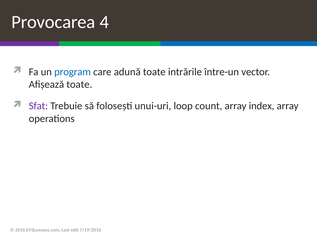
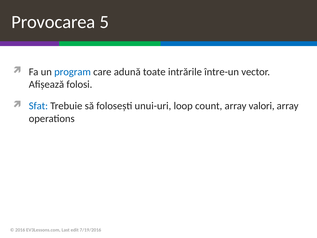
4: 4 -> 5
Afișează toate: toate -> folosi
Sfat colour: purple -> blue
index: index -> valori
